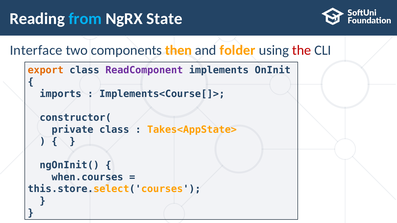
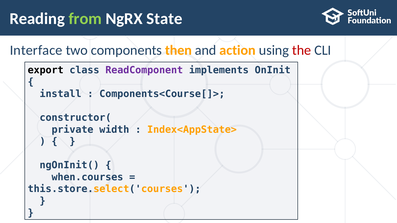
from colour: light blue -> light green
folder: folder -> action
export colour: orange -> black
imports: imports -> install
Implements<Course[]>: Implements<Course[]> -> Components<Course[]>
private class: class -> width
Takes<AppState>: Takes<AppState> -> Index<AppState>
